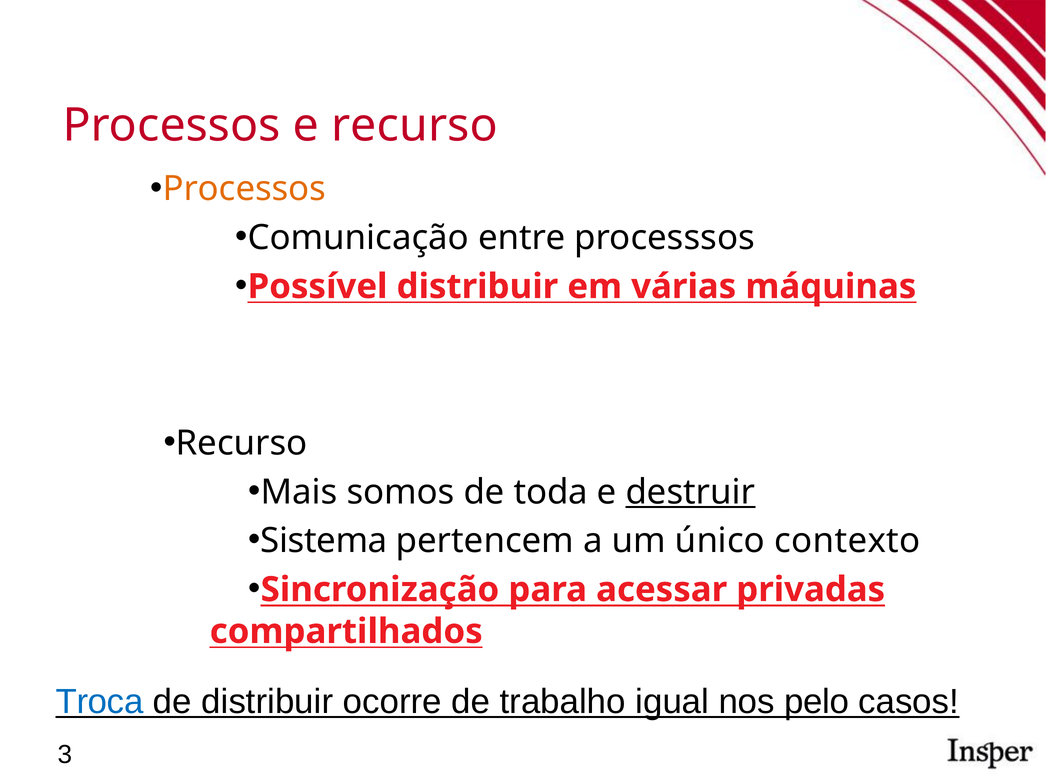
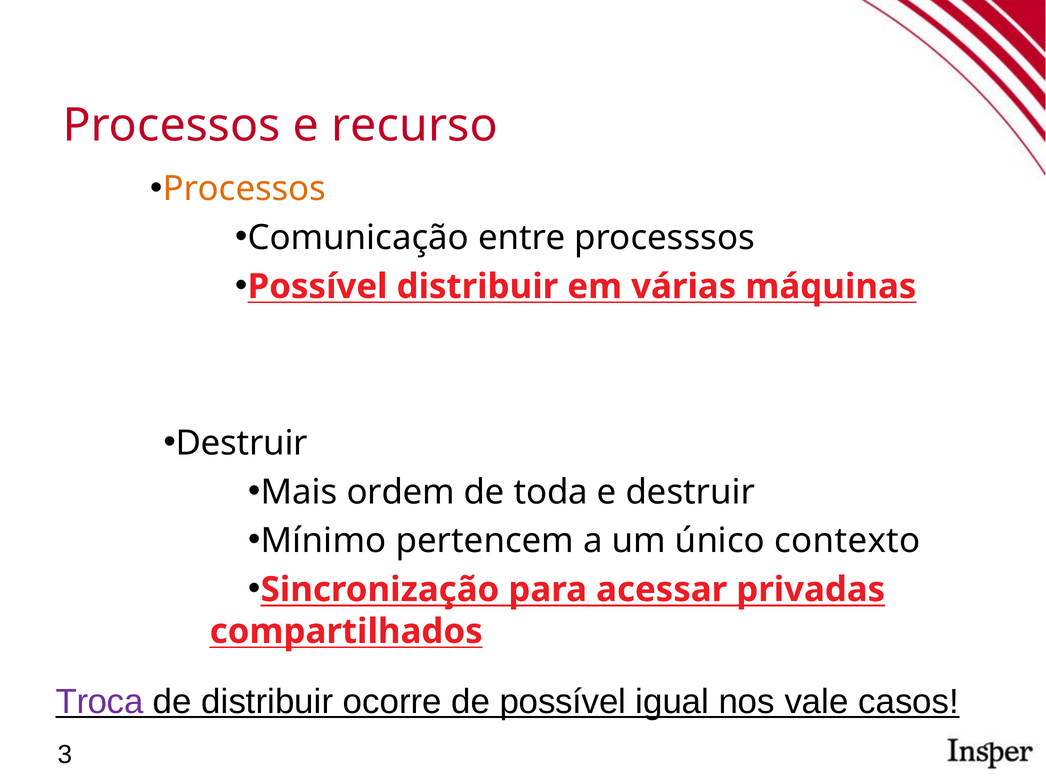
Recurso at (242, 444): Recurso -> Destruir
somos: somos -> ordem
destruir at (690, 492) underline: present -> none
Sistema: Sistema -> Mínimo
Troca colour: blue -> purple
de trabalho: trabalho -> possível
pelo: pelo -> vale
